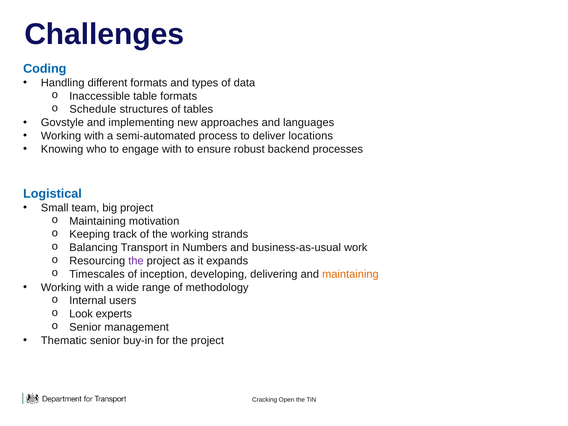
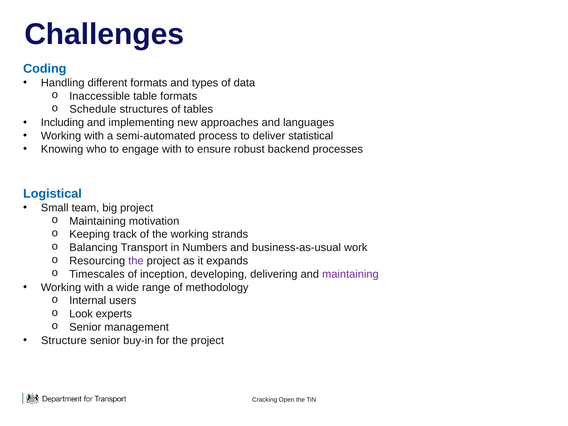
Govstyle: Govstyle -> Including
locations: locations -> statistical
maintaining at (350, 274) colour: orange -> purple
Thematic: Thematic -> Structure
